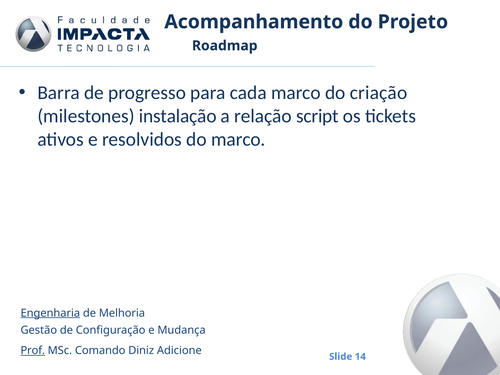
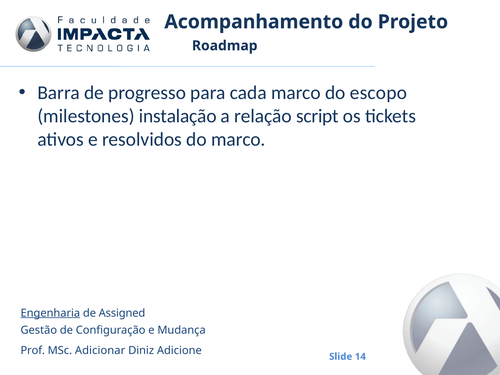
criação: criação -> escopo
Melhoria: Melhoria -> Assigned
Prof underline: present -> none
Comando: Comando -> Adicionar
